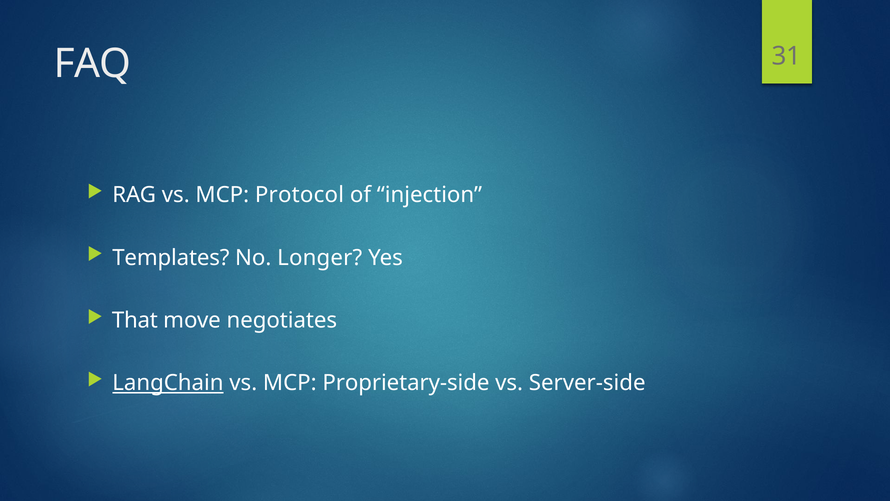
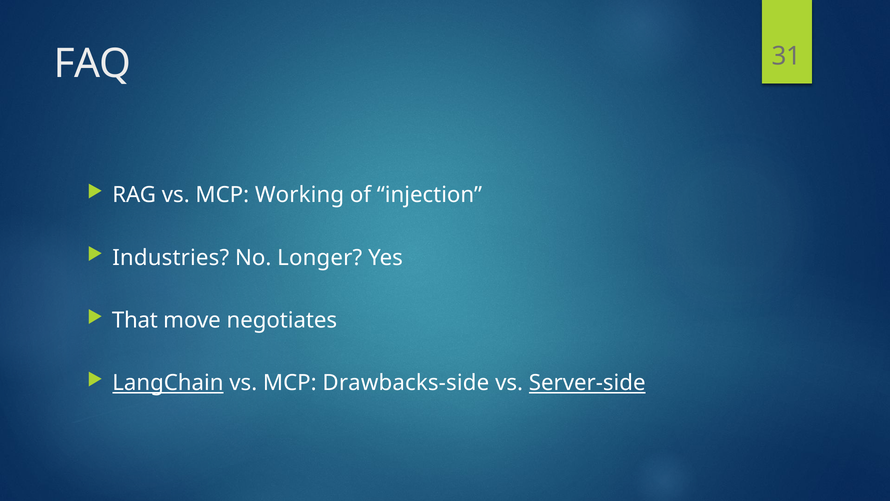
Protocol: Protocol -> Working
Templates: Templates -> Industries
Proprietary-side: Proprietary-side -> Drawbacks-side
Server-side underline: none -> present
